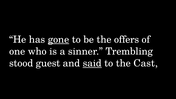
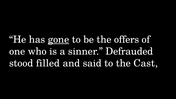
Trembling: Trembling -> Defrauded
guest: guest -> filled
said underline: present -> none
